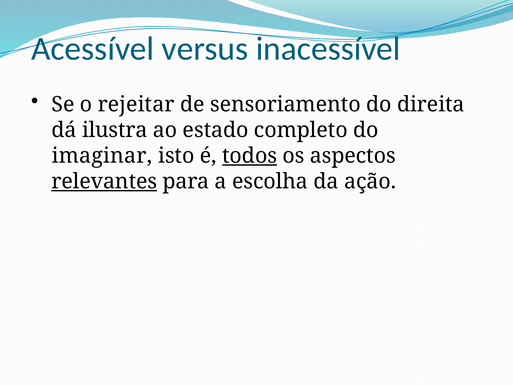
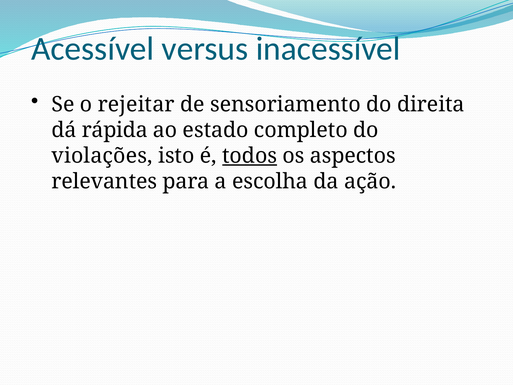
ilustra: ilustra -> rápida
imaginar: imaginar -> violações
relevantes underline: present -> none
